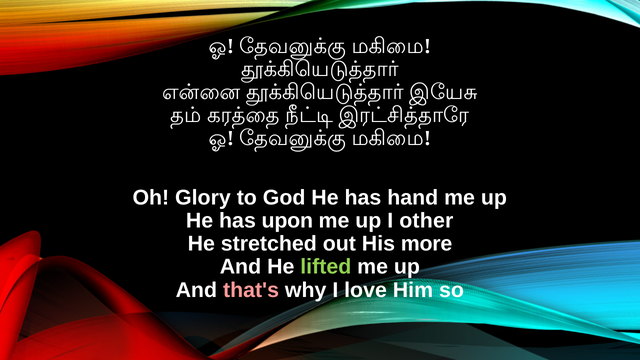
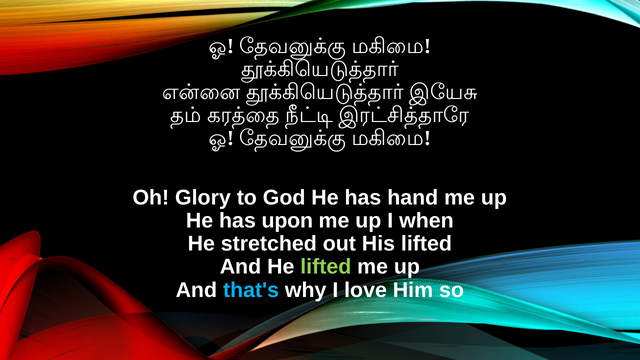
other: other -> when
His more: more -> lifted
that's colour: pink -> light blue
